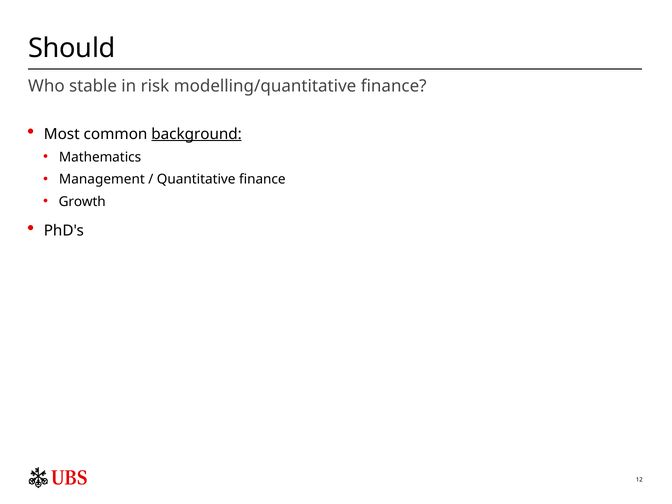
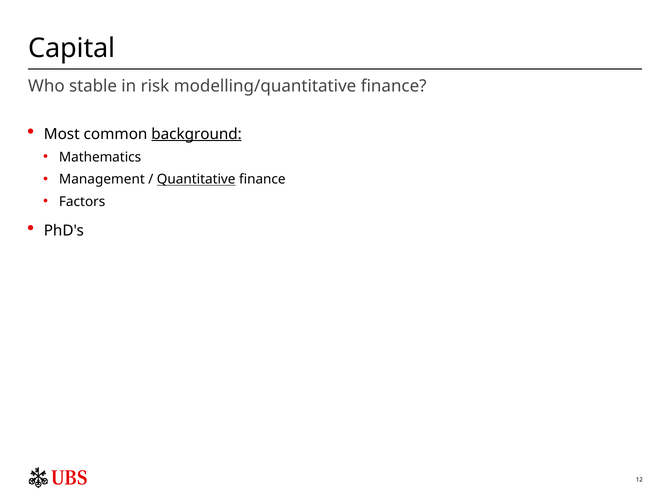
Should: Should -> Capital
Quantitative underline: none -> present
Growth: Growth -> Factors
